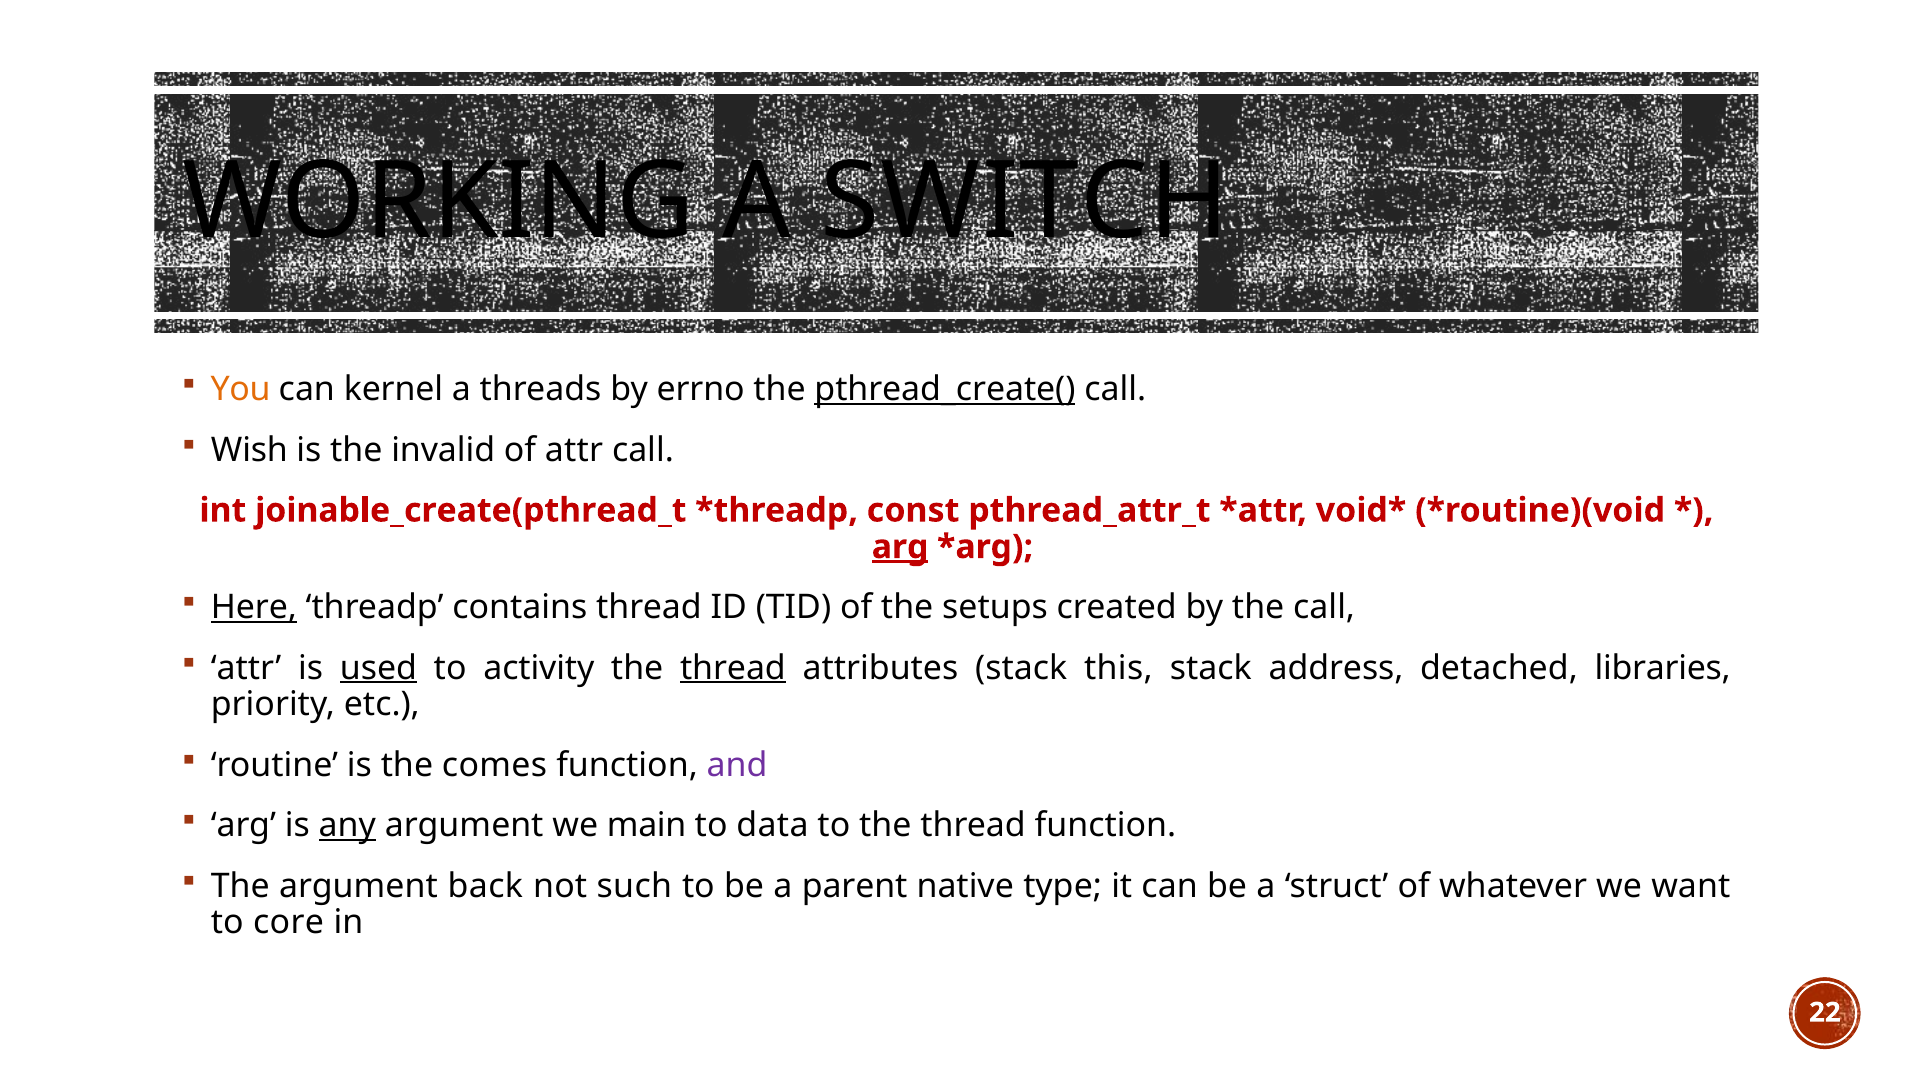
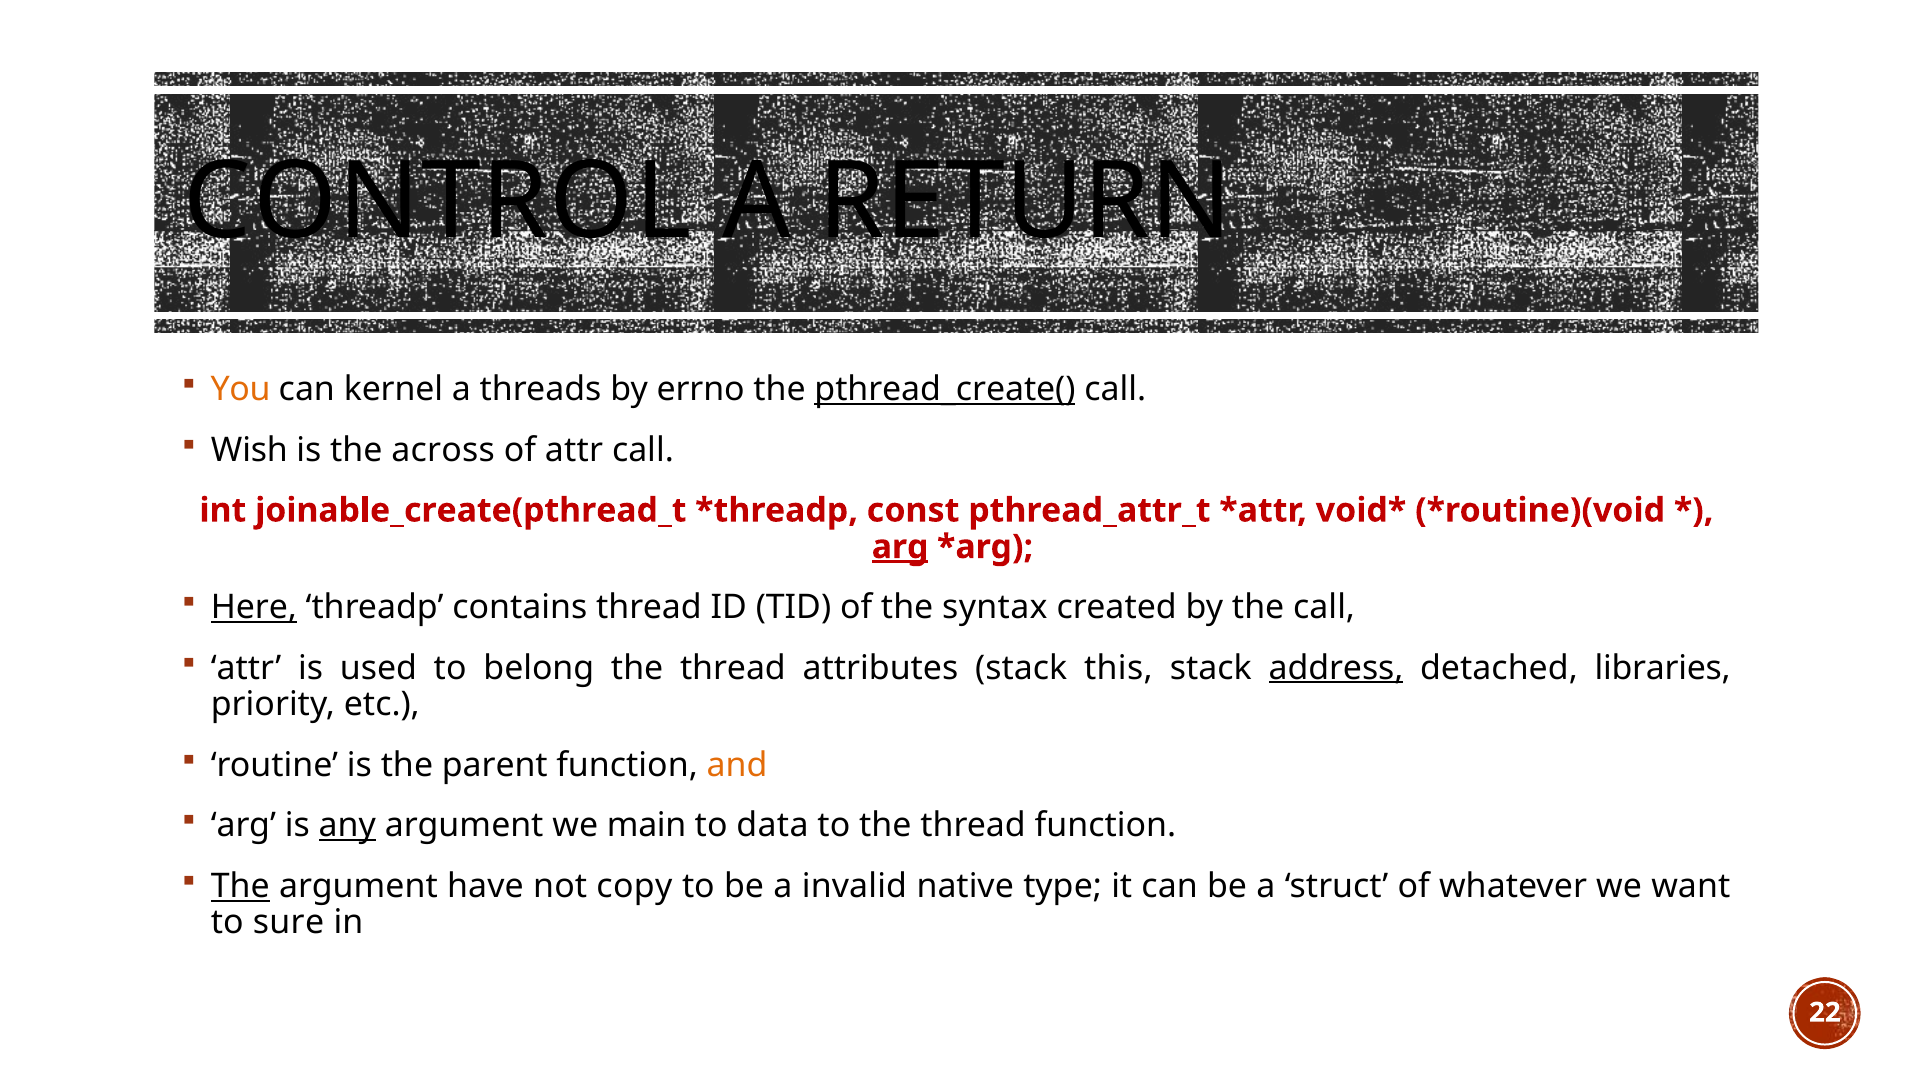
WORKING: WORKING -> CONTROL
SWITCH: SWITCH -> RETURN
invalid: invalid -> across
setups: setups -> syntax
used underline: present -> none
activity: activity -> belong
thread at (733, 668) underline: present -> none
address underline: none -> present
comes: comes -> parent
and colour: purple -> orange
The at (240, 886) underline: none -> present
back: back -> have
such: such -> copy
parent: parent -> invalid
core: core -> sure
